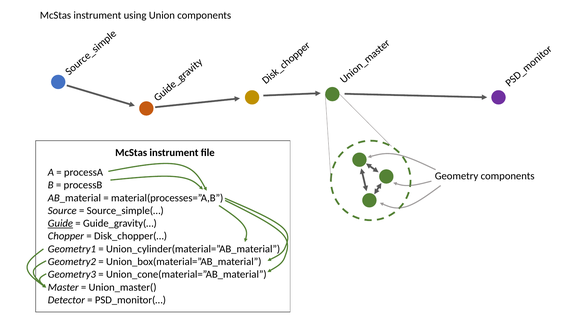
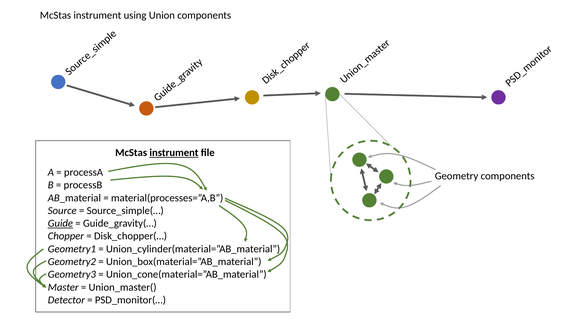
instrument at (174, 153) underline: none -> present
